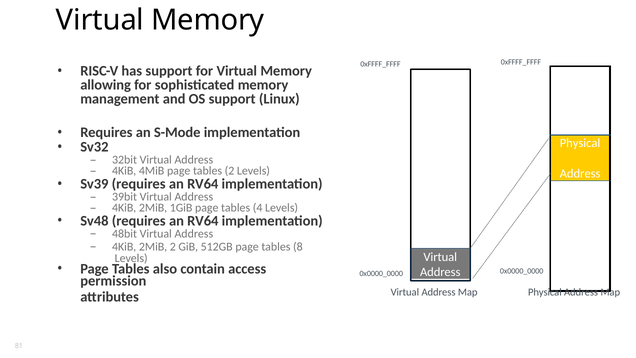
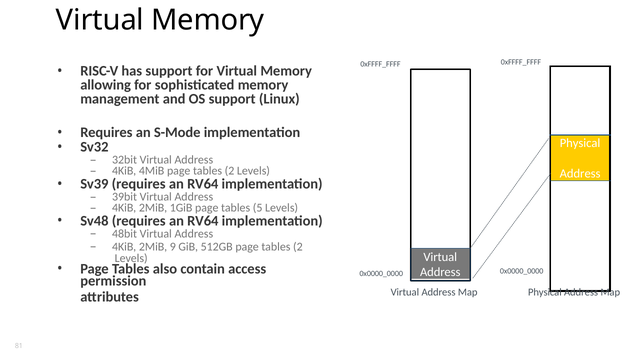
4: 4 -> 5
2MiB 2: 2 -> 9
512GB page tables 8: 8 -> 2
